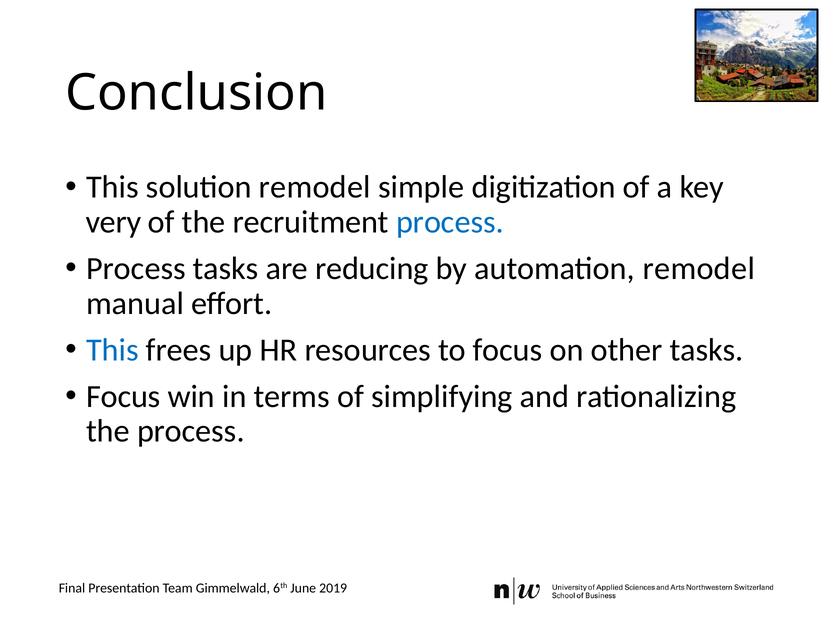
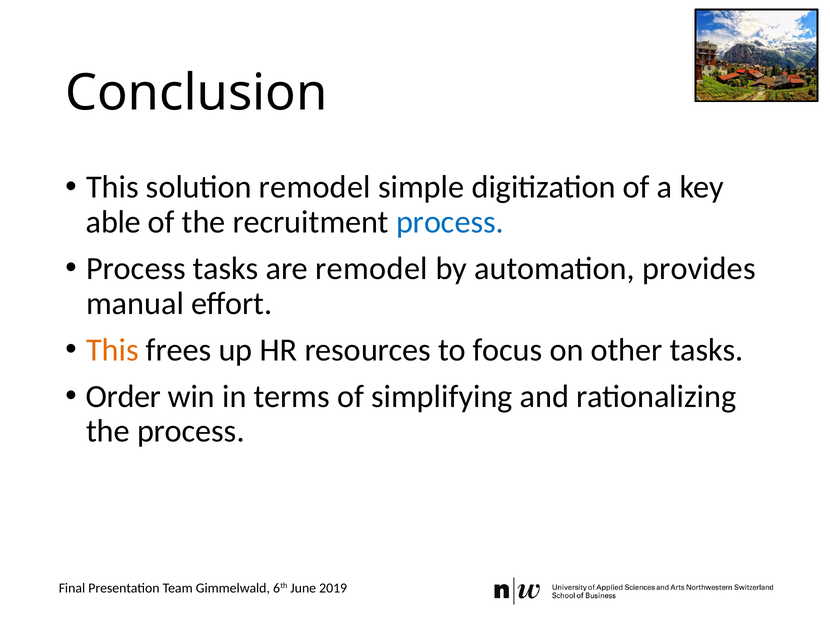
very: very -> able
are reducing: reducing -> remodel
automation remodel: remodel -> provides
This at (112, 350) colour: blue -> orange
Focus at (123, 396): Focus -> Order
